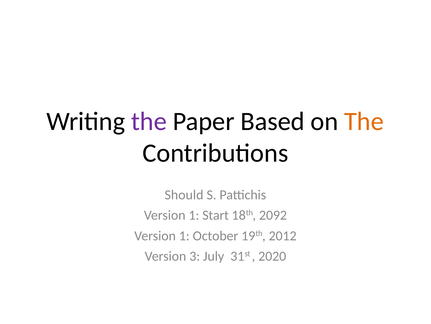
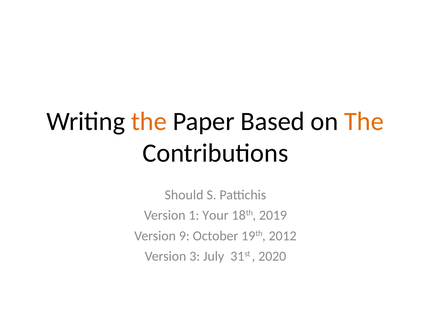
the at (149, 121) colour: purple -> orange
Start: Start -> Your
2092: 2092 -> 2019
1 at (184, 235): 1 -> 9
